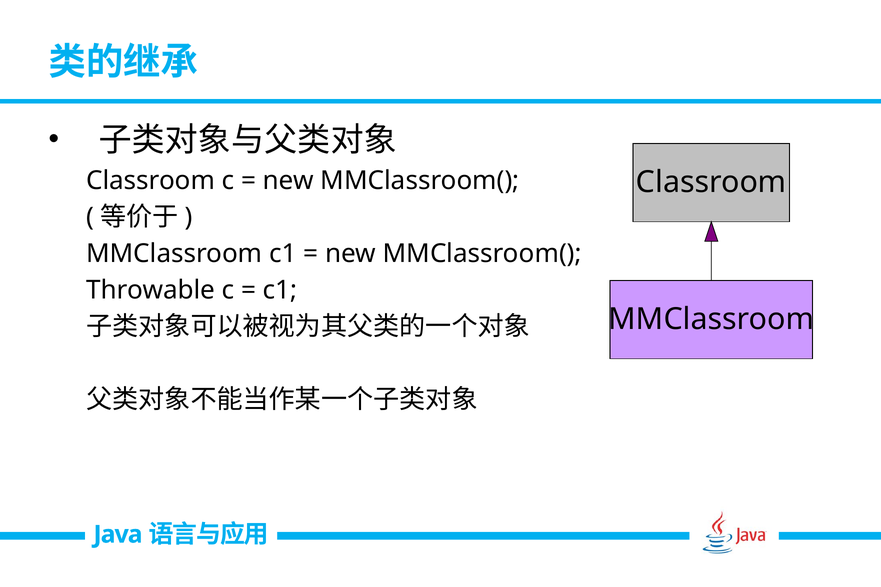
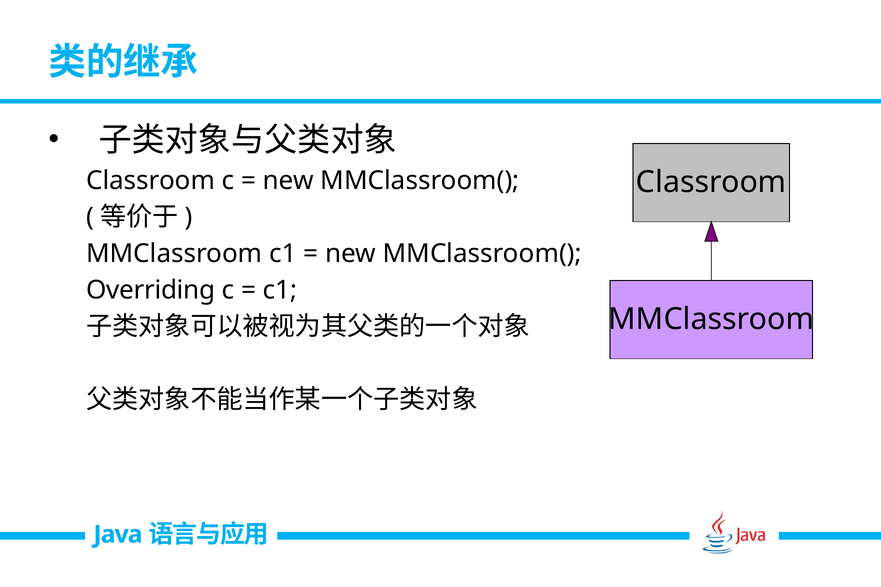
Throwable: Throwable -> Overriding
